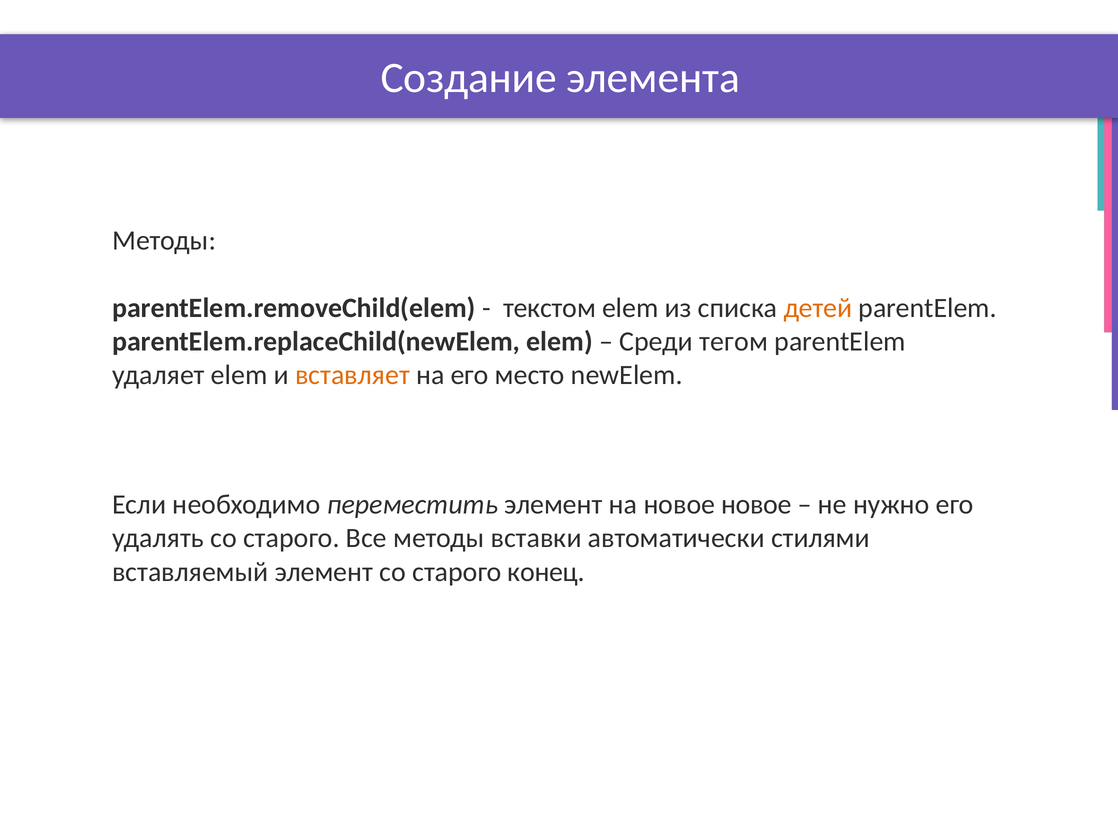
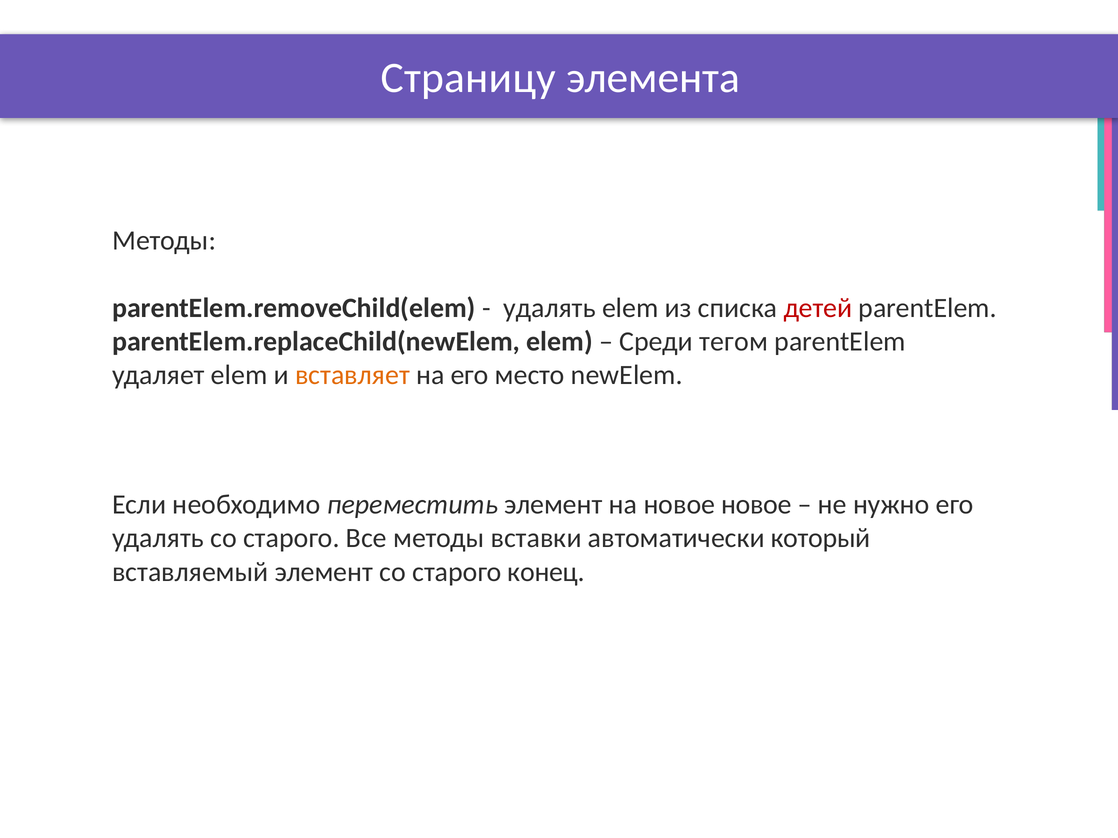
Создание: Создание -> Страницу
текстом at (549, 308): текстом -> удалять
детей colour: orange -> red
стилями: стилями -> который
